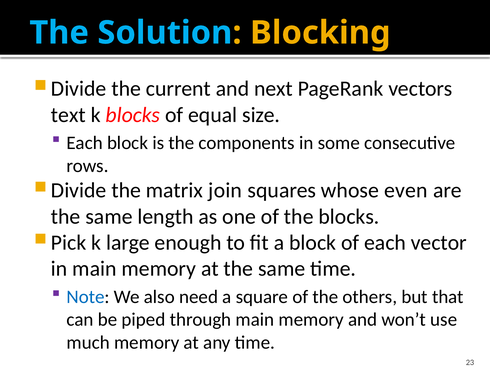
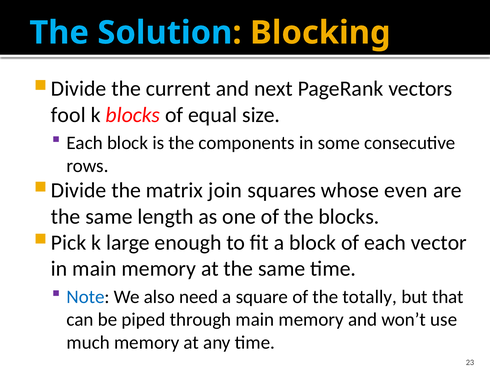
text: text -> fool
others: others -> totally
